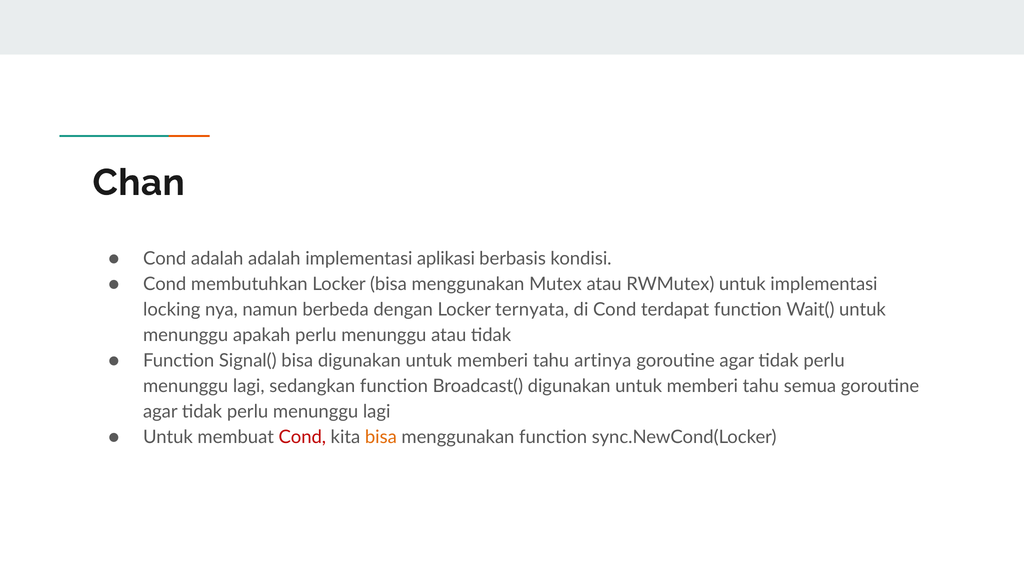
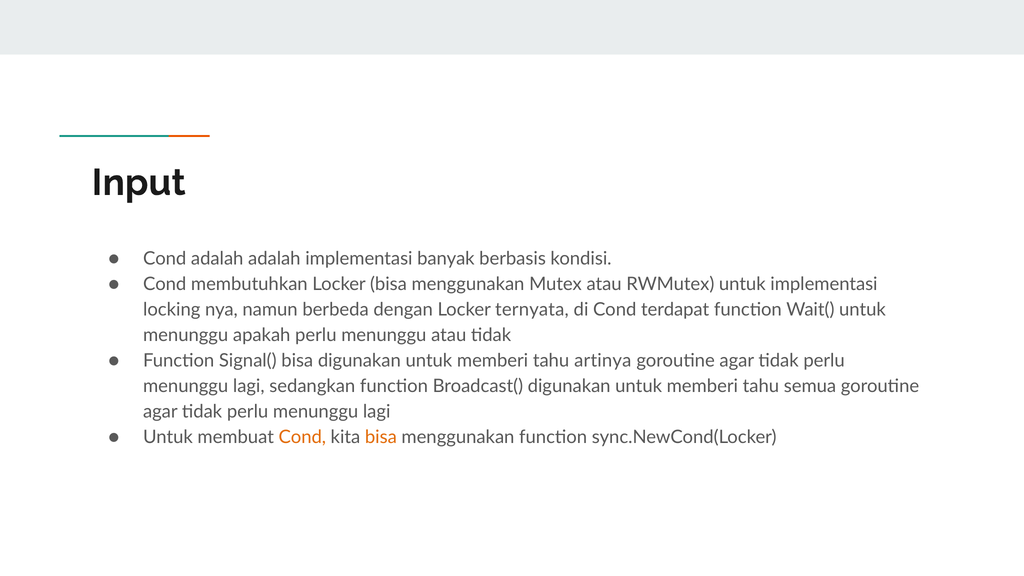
Chan: Chan -> Input
aplikasi: aplikasi -> banyak
Cond at (302, 437) colour: red -> orange
